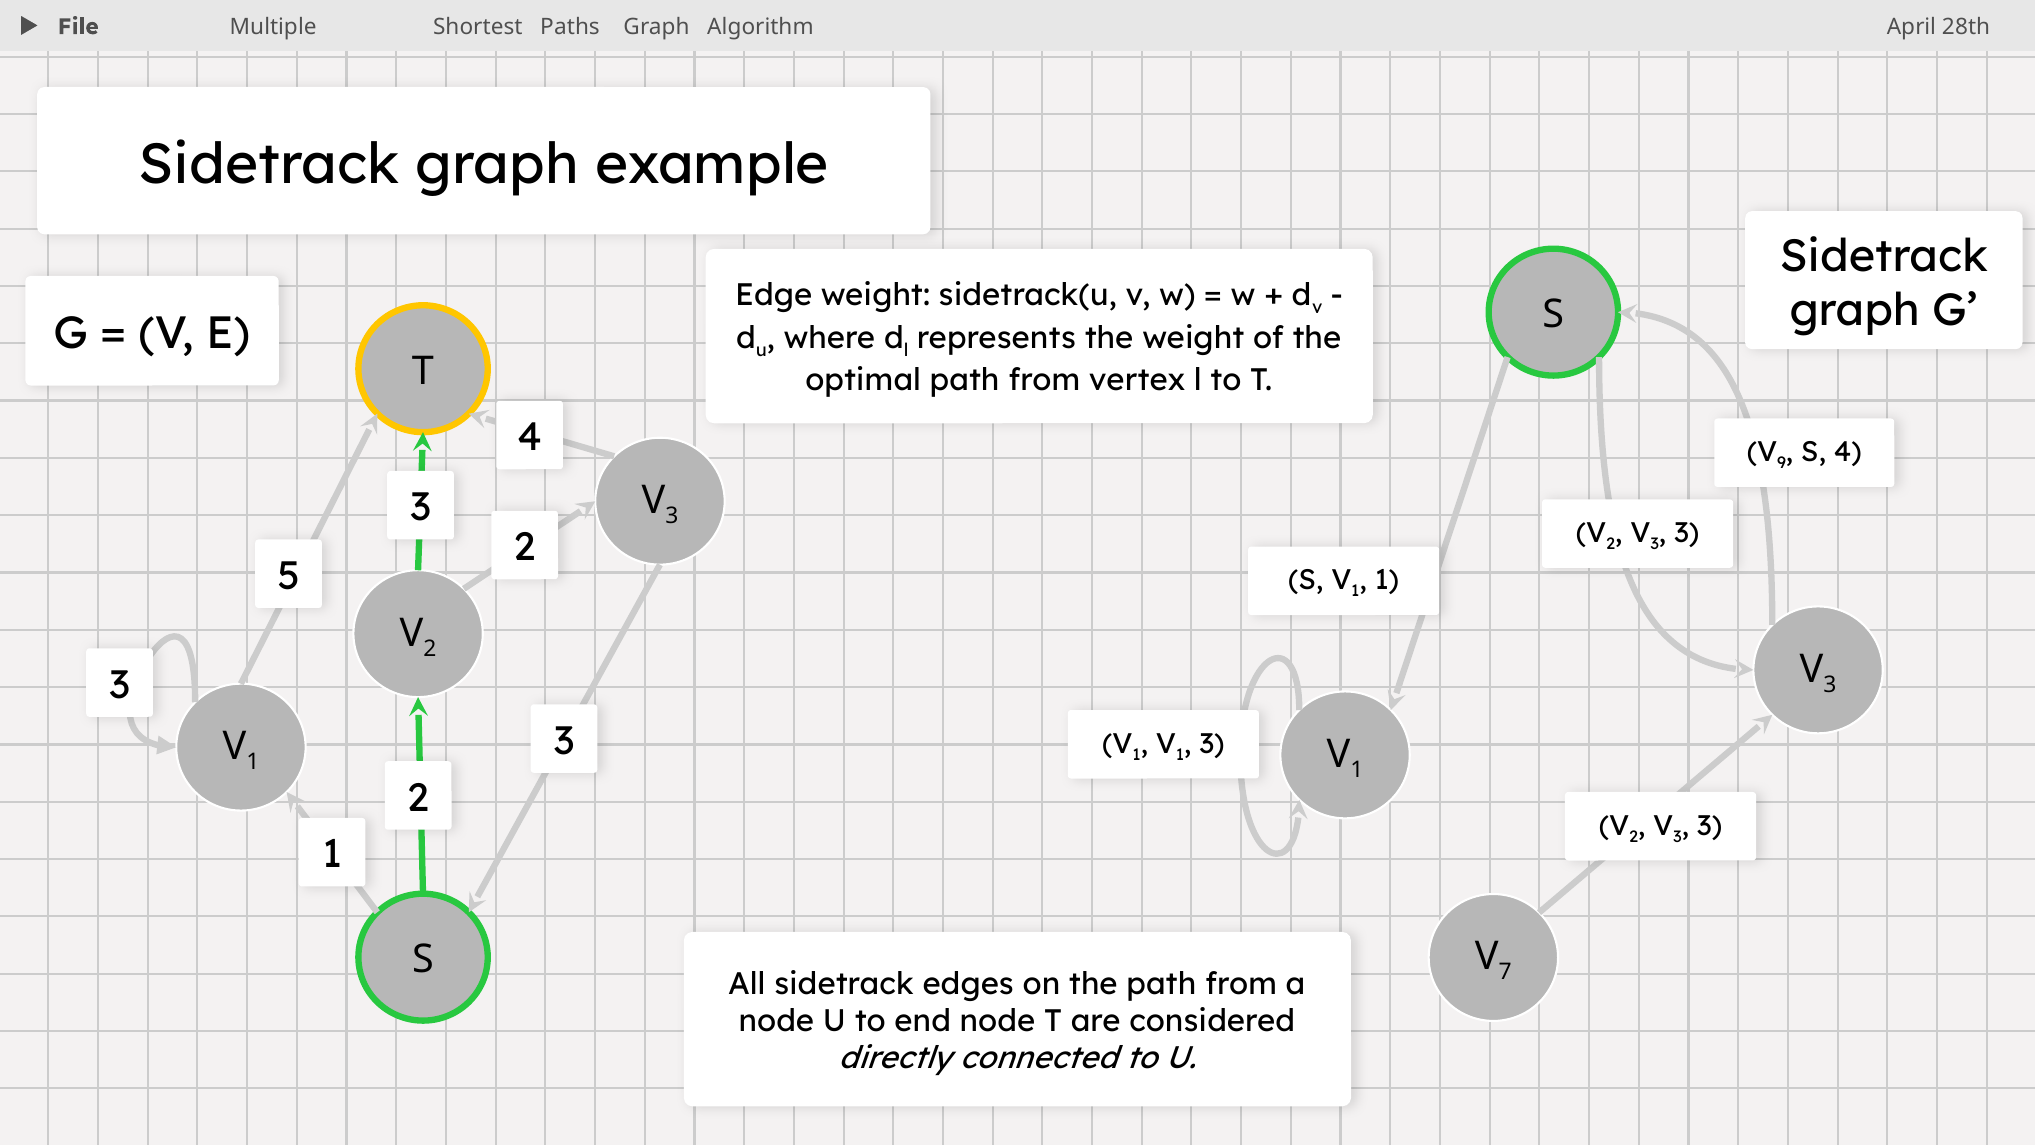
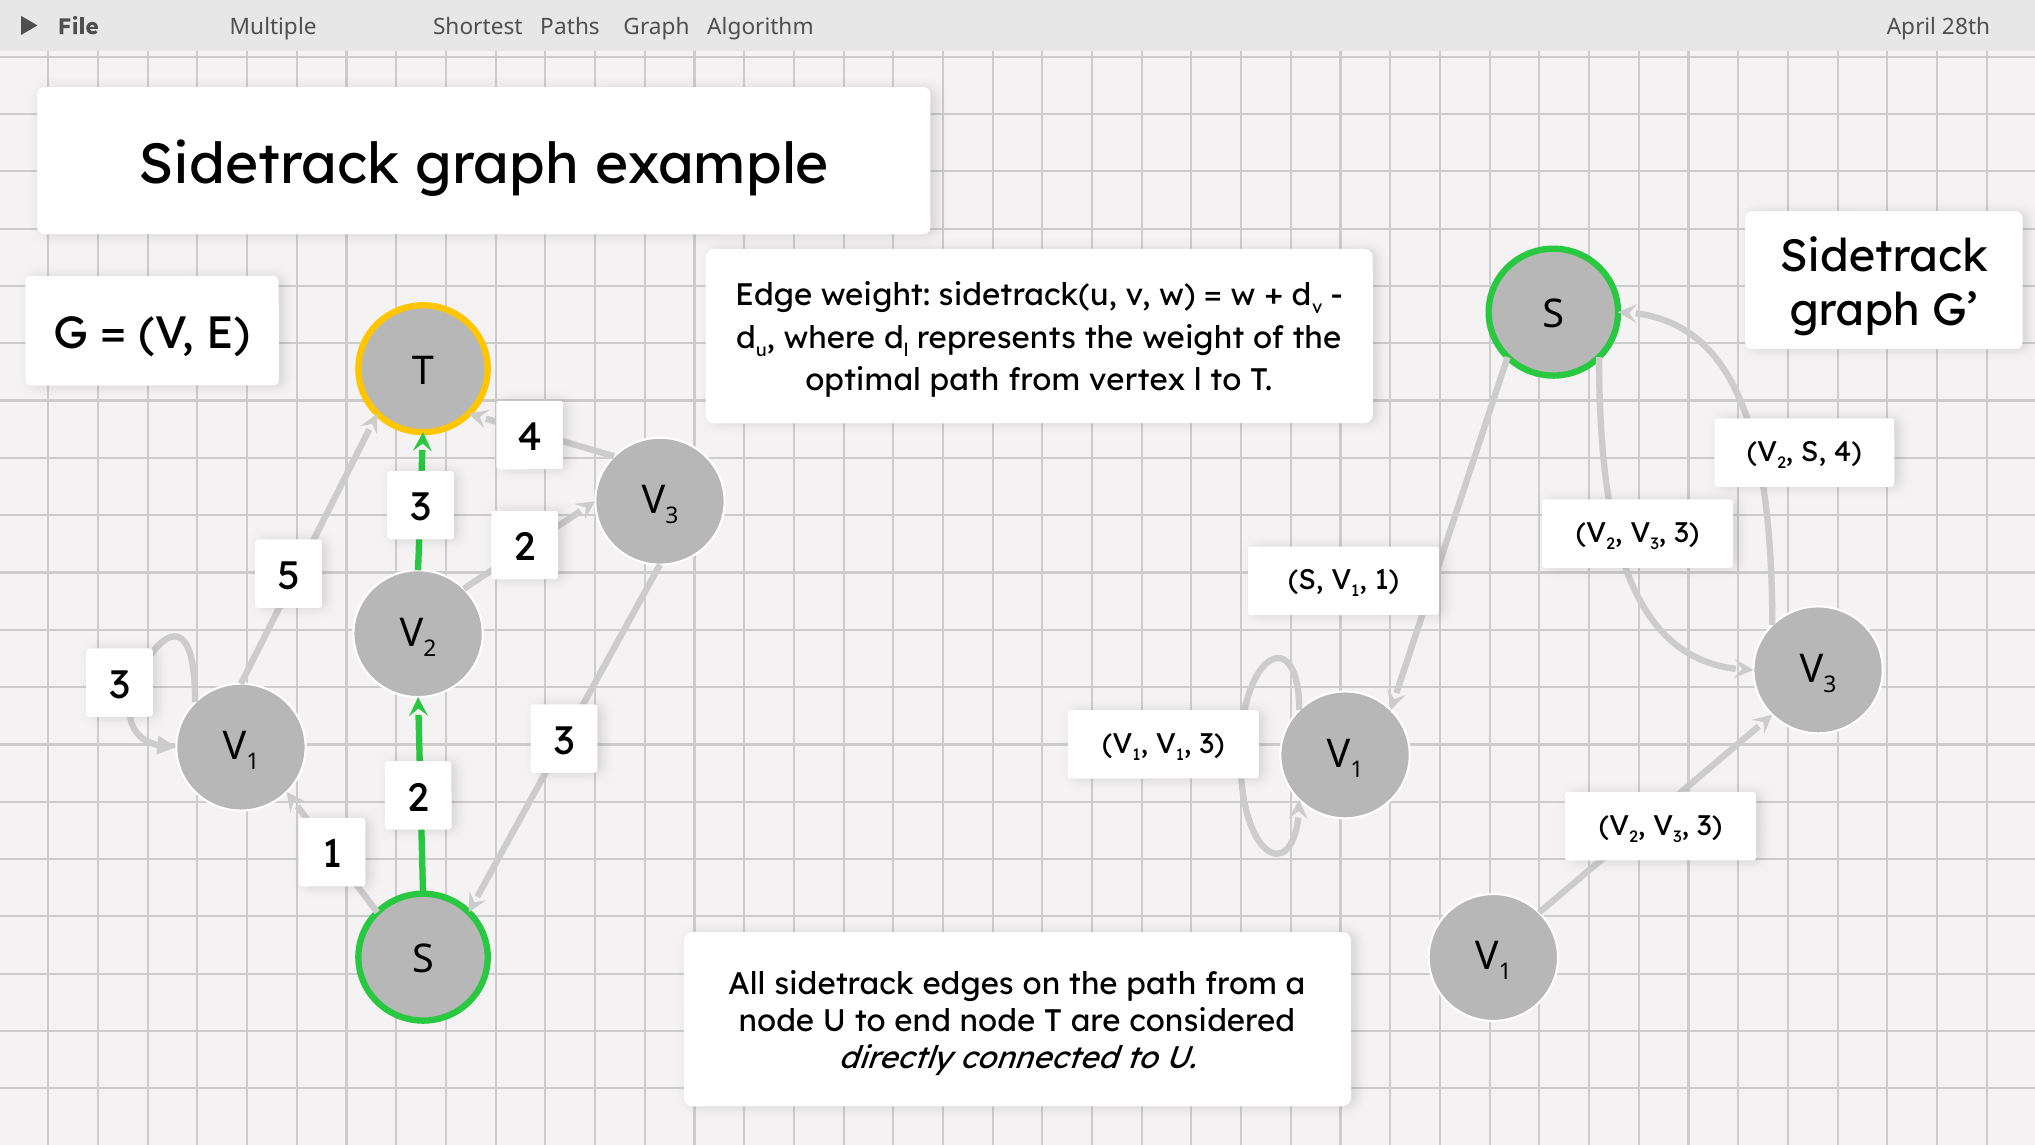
9 at (1782, 463): 9 -> 2
7 at (1505, 972): 7 -> 1
